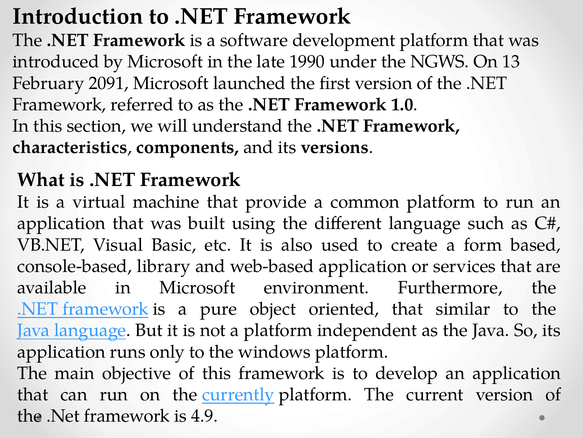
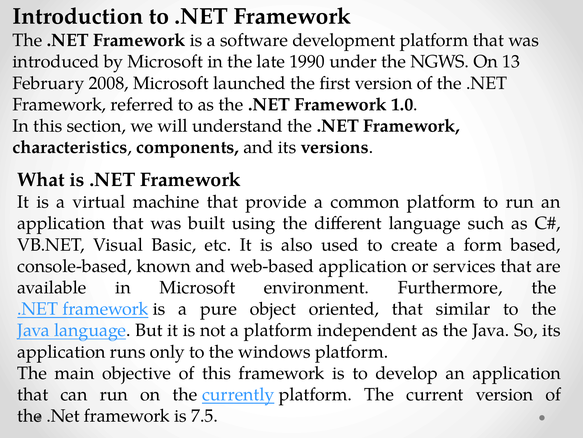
2091: 2091 -> 2008
library: library -> known
4.9: 4.9 -> 7.5
